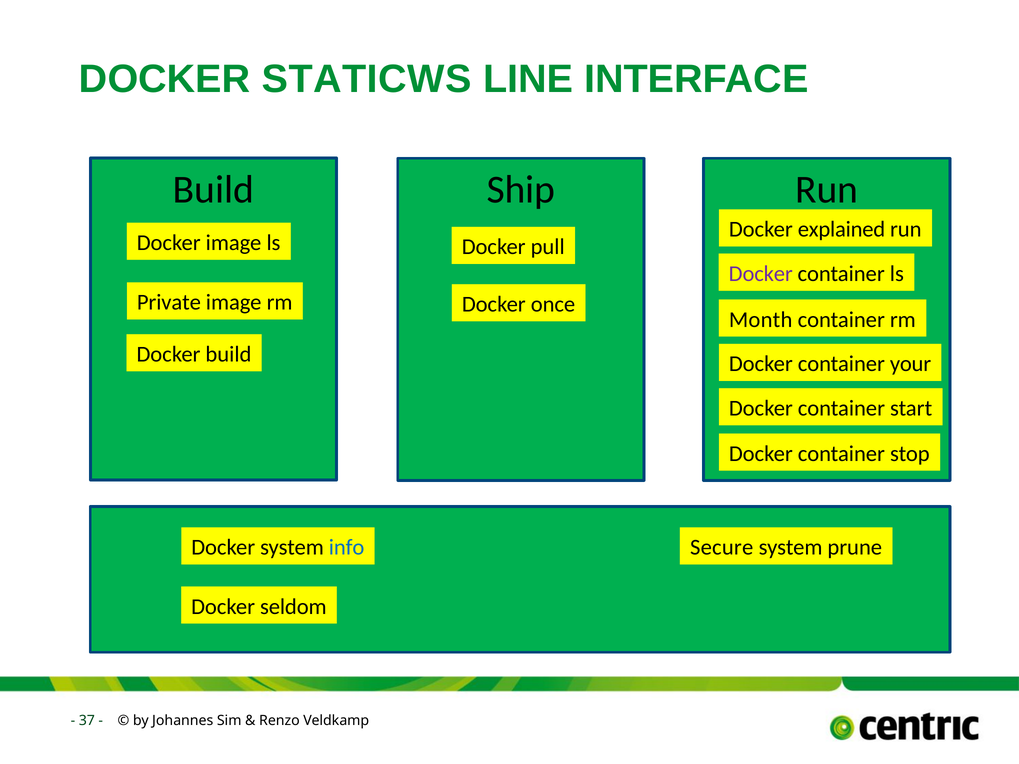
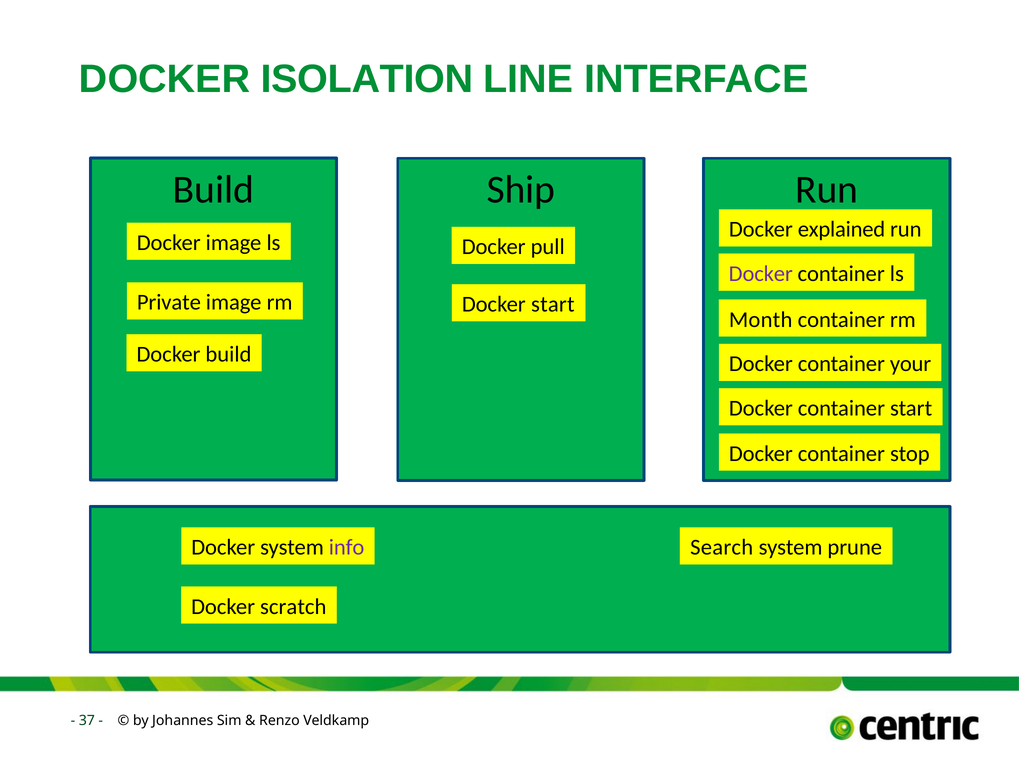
STATICWS: STATICWS -> ISOLATION
Docker once: once -> start
info colour: blue -> purple
Secure: Secure -> Search
seldom: seldom -> scratch
